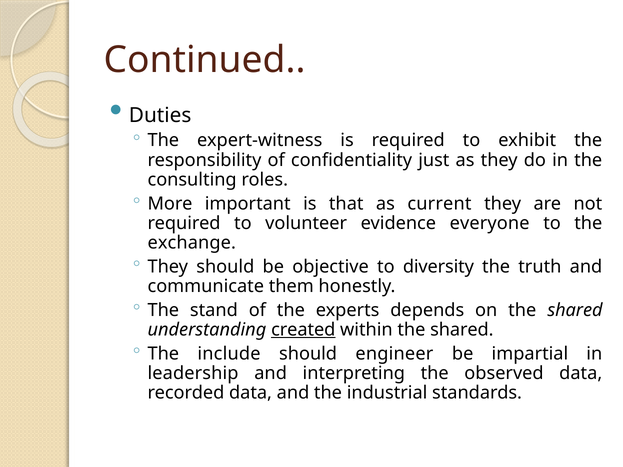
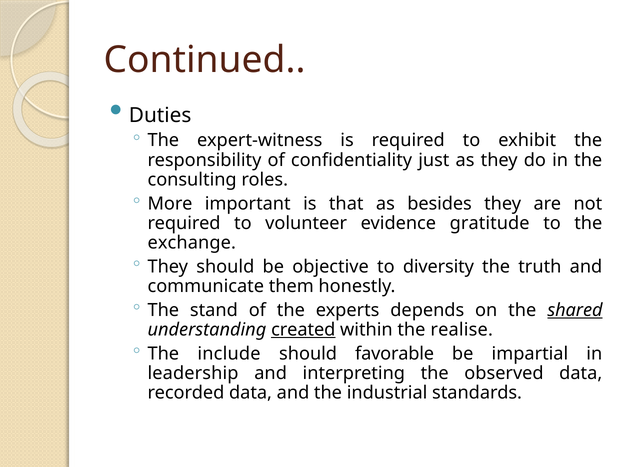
current: current -> besides
everyone: everyone -> gratitude
shared at (575, 310) underline: none -> present
within the shared: shared -> realise
engineer: engineer -> favorable
